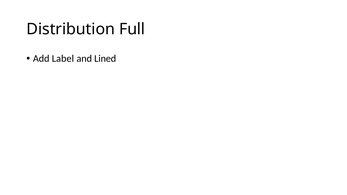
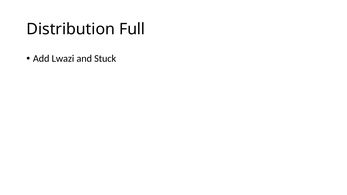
Label: Label -> Lwazi
Lined: Lined -> Stuck
